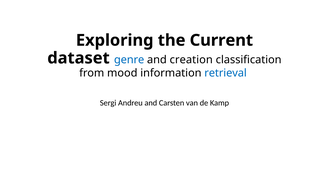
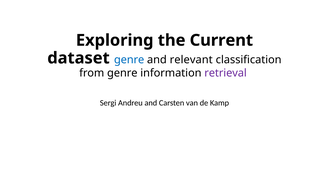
creation: creation -> relevant
from mood: mood -> genre
retrieval colour: blue -> purple
